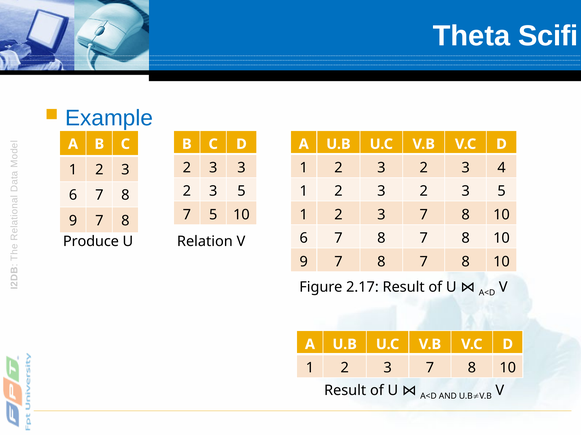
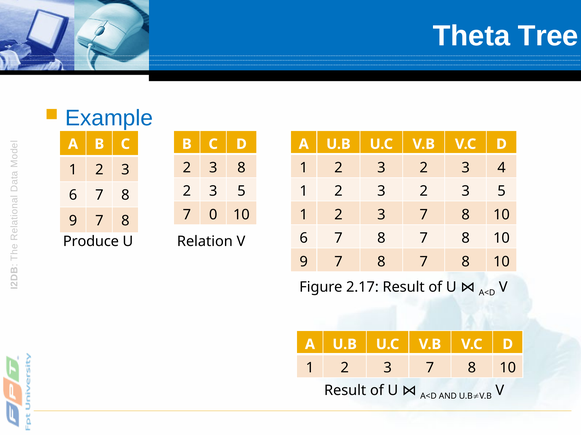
Scifi: Scifi -> Tree
3 3: 3 -> 8
7 5: 5 -> 0
